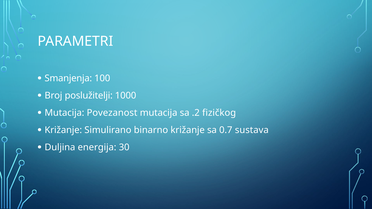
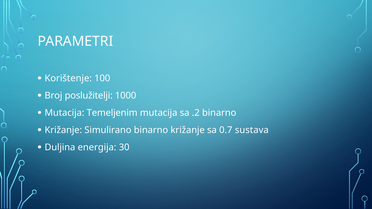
Smanjenja: Smanjenja -> Korištenje
Povezanost: Povezanost -> Temeljenim
.2 fizičkog: fizičkog -> binarno
